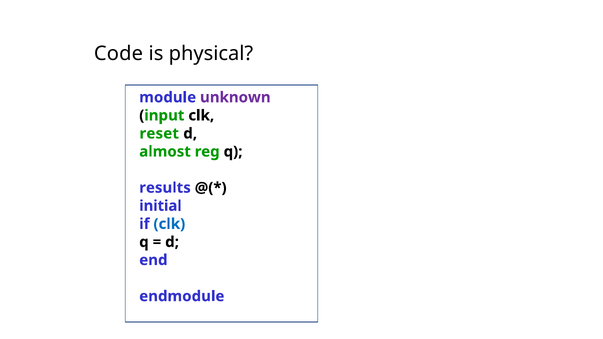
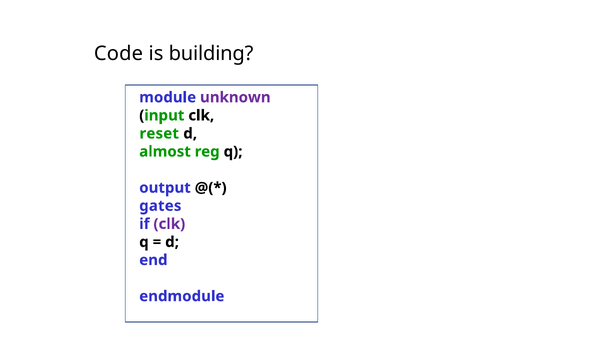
physical: physical -> building
results: results -> output
initial: initial -> gates
clk at (169, 224) colour: blue -> purple
